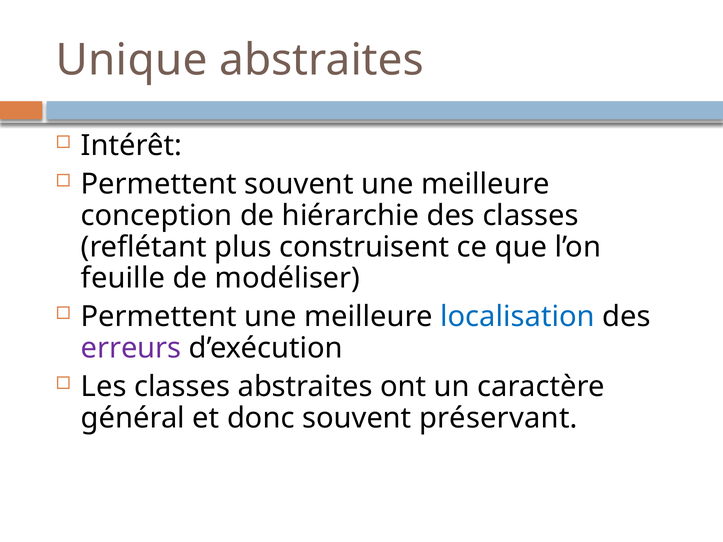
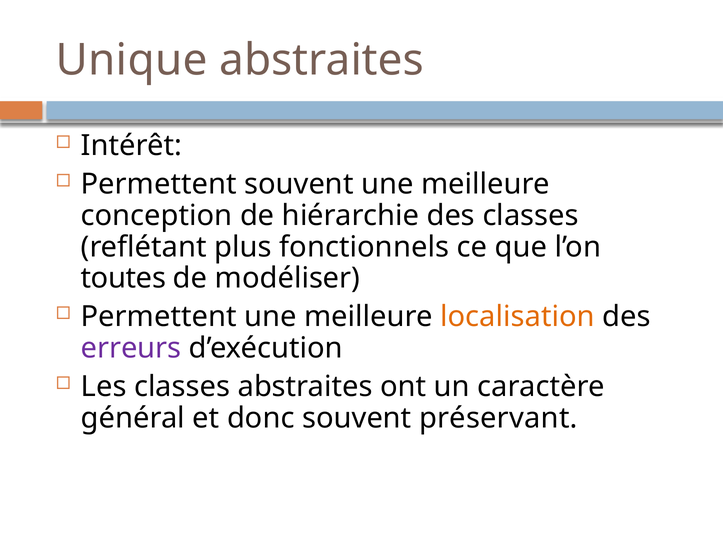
construisent: construisent -> fonctionnels
feuille: feuille -> toutes
localisation colour: blue -> orange
